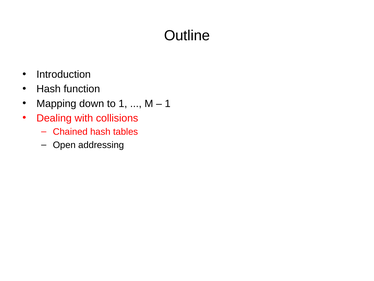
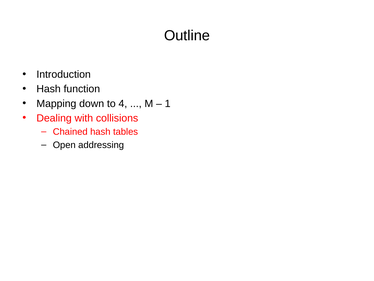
to 1: 1 -> 4
